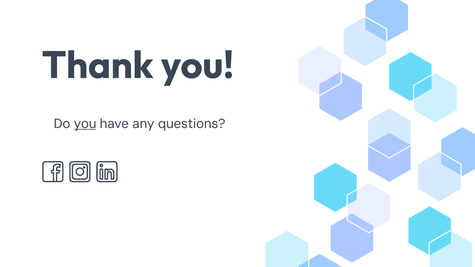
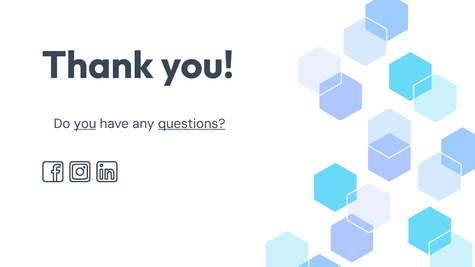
questions underline: none -> present
